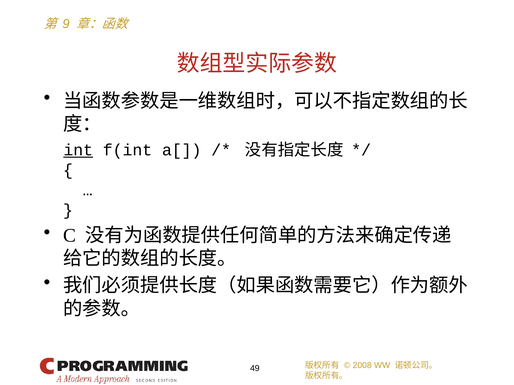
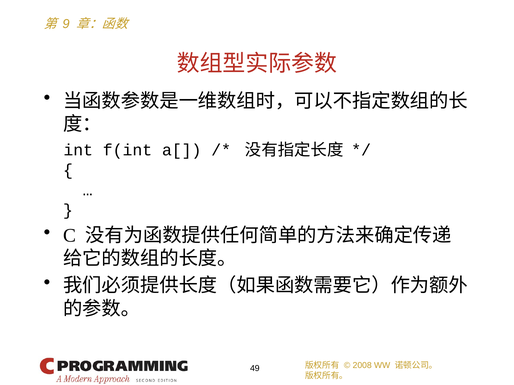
int underline: present -> none
